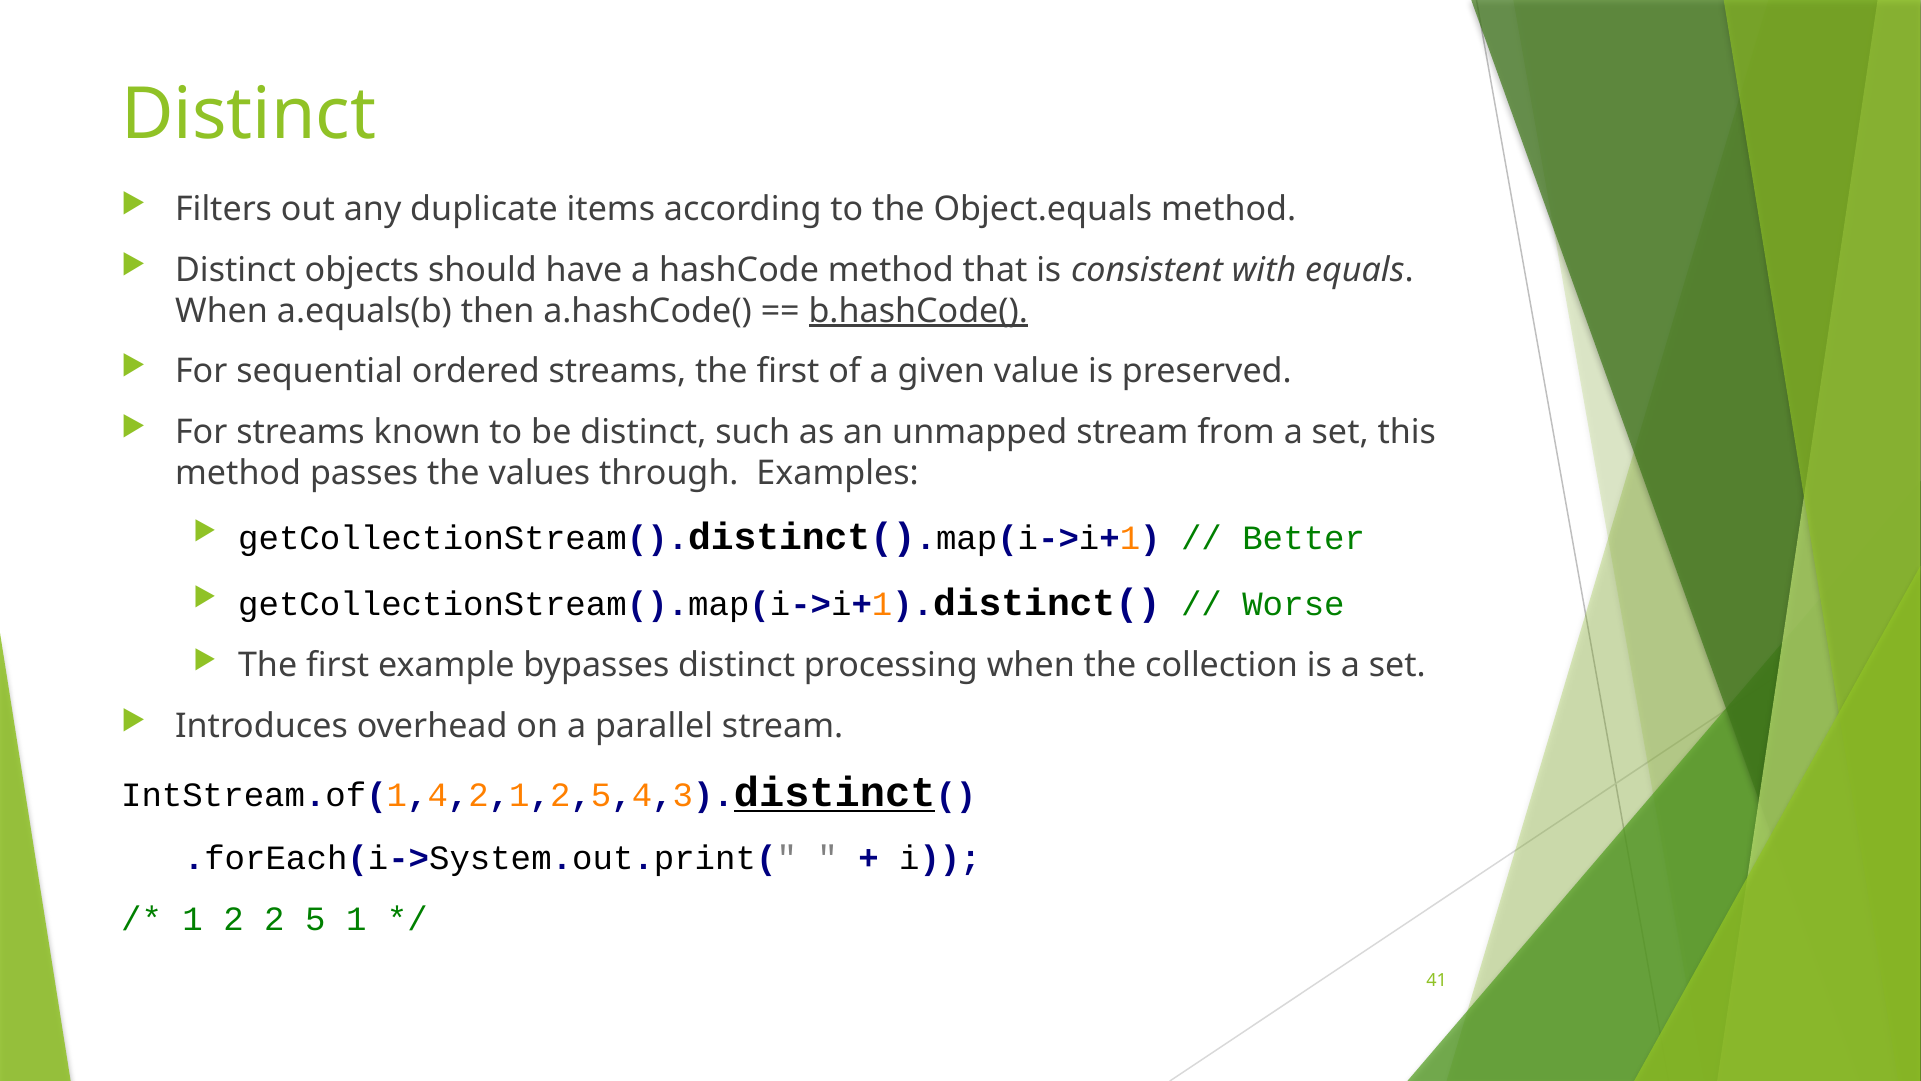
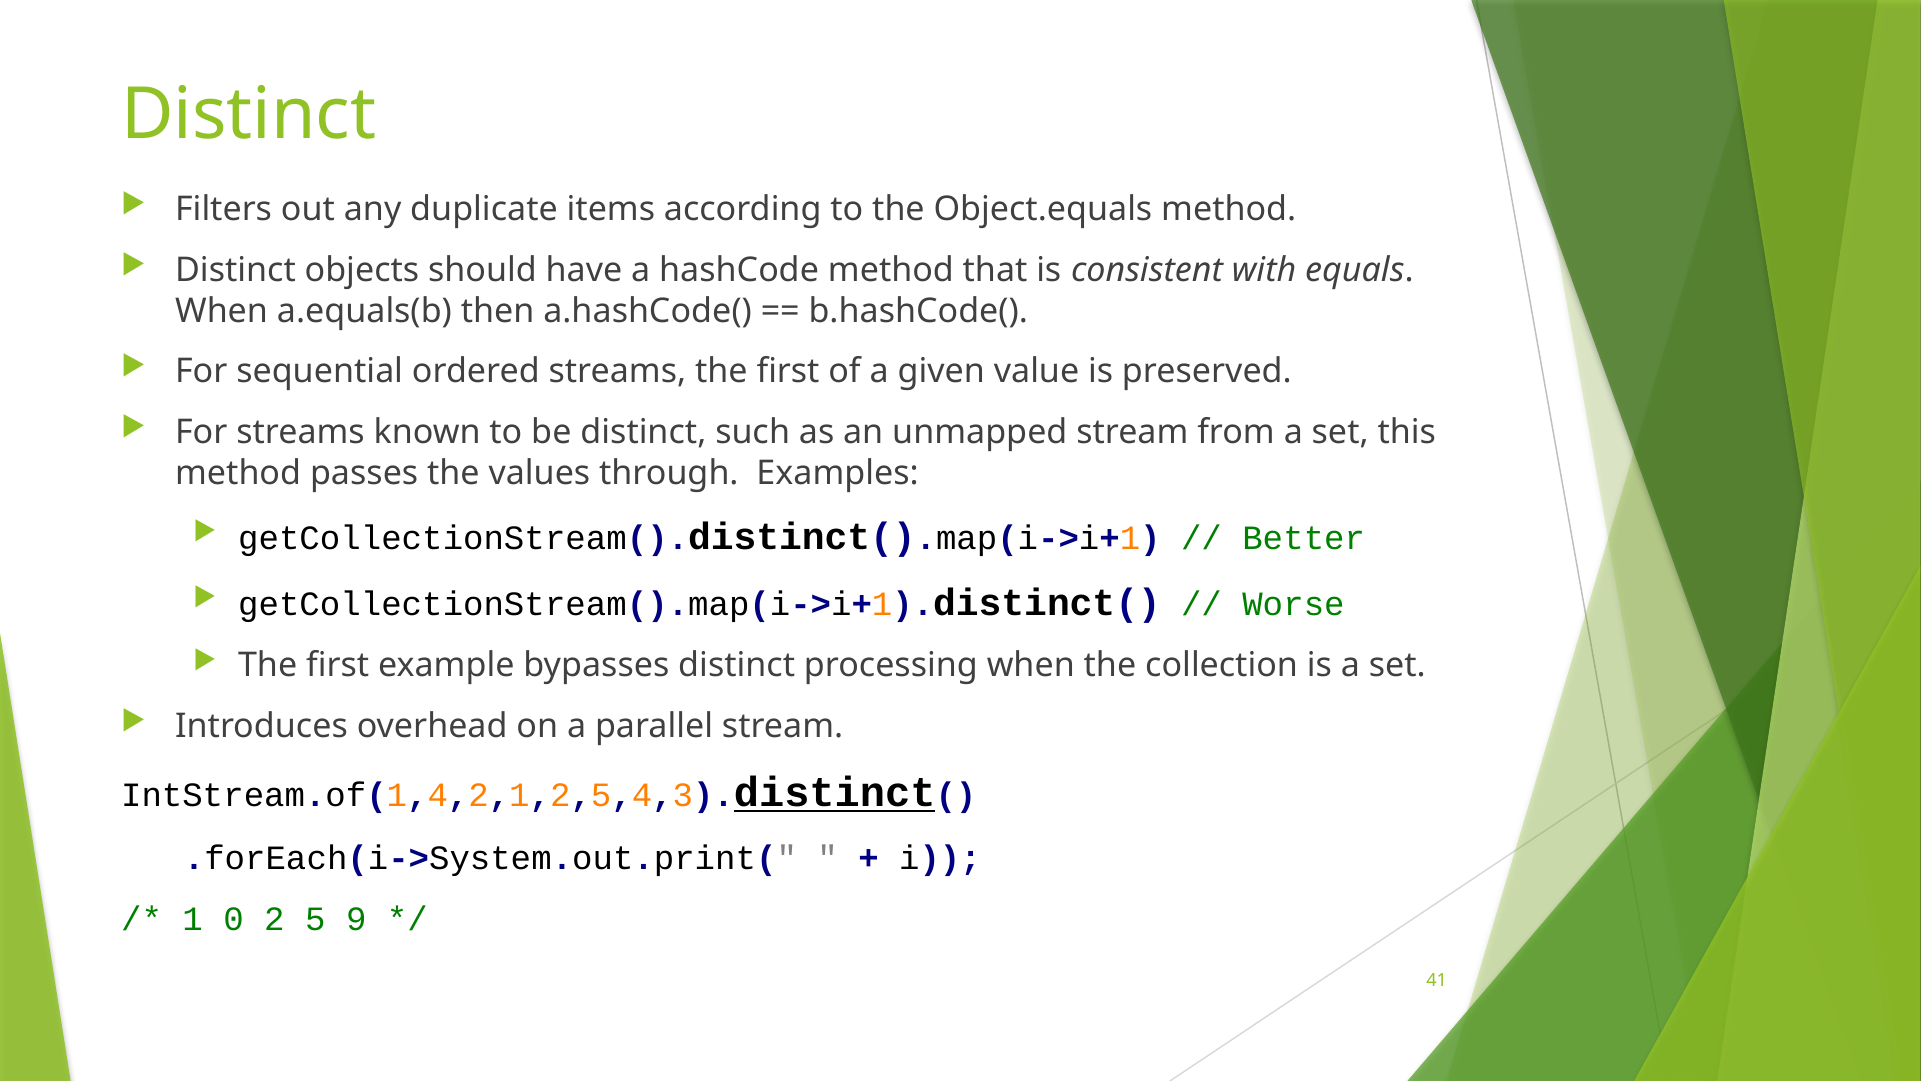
b.hashCode( underline: present -> none
1 2: 2 -> 0
5 1: 1 -> 9
